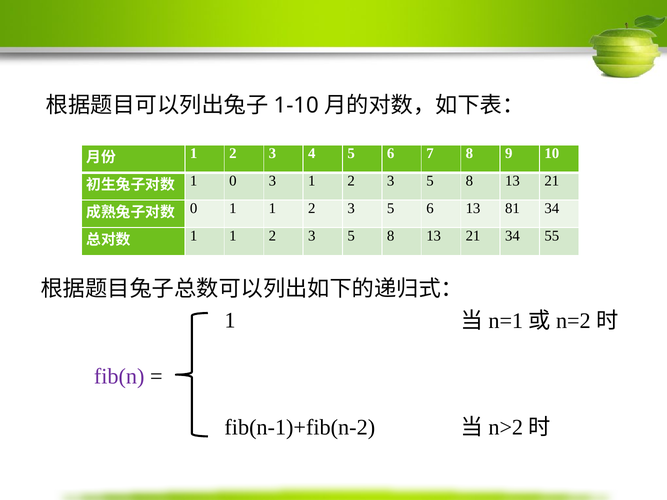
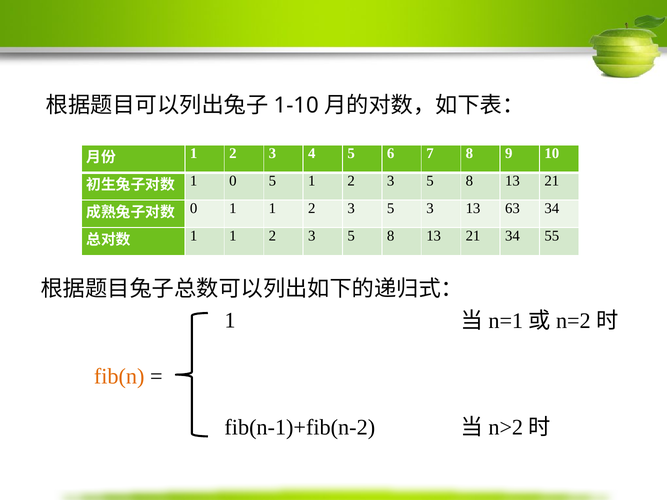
0 3: 3 -> 5
3 5 6: 6 -> 3
81: 81 -> 63
fib(n colour: purple -> orange
